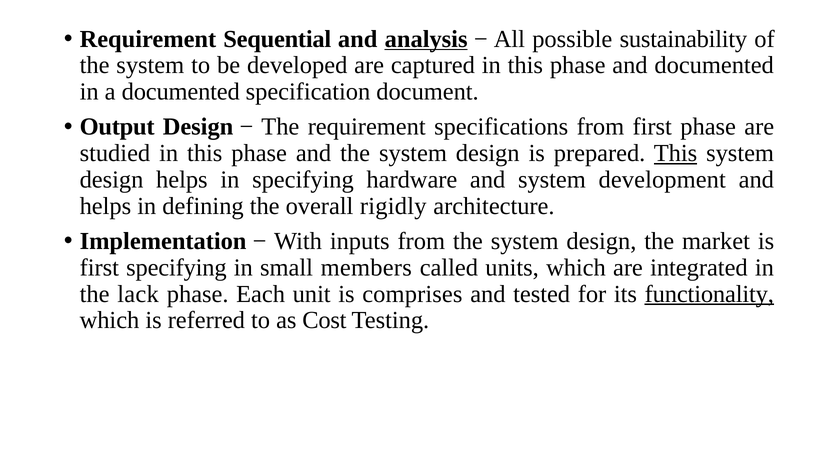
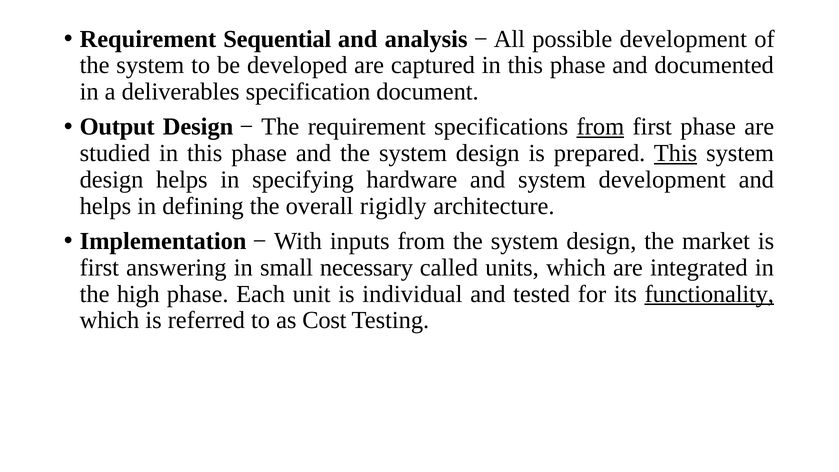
analysis underline: present -> none
possible sustainability: sustainability -> development
a documented: documented -> deliverables
from at (600, 127) underline: none -> present
first specifying: specifying -> answering
members: members -> necessary
lack: lack -> high
comprises: comprises -> individual
